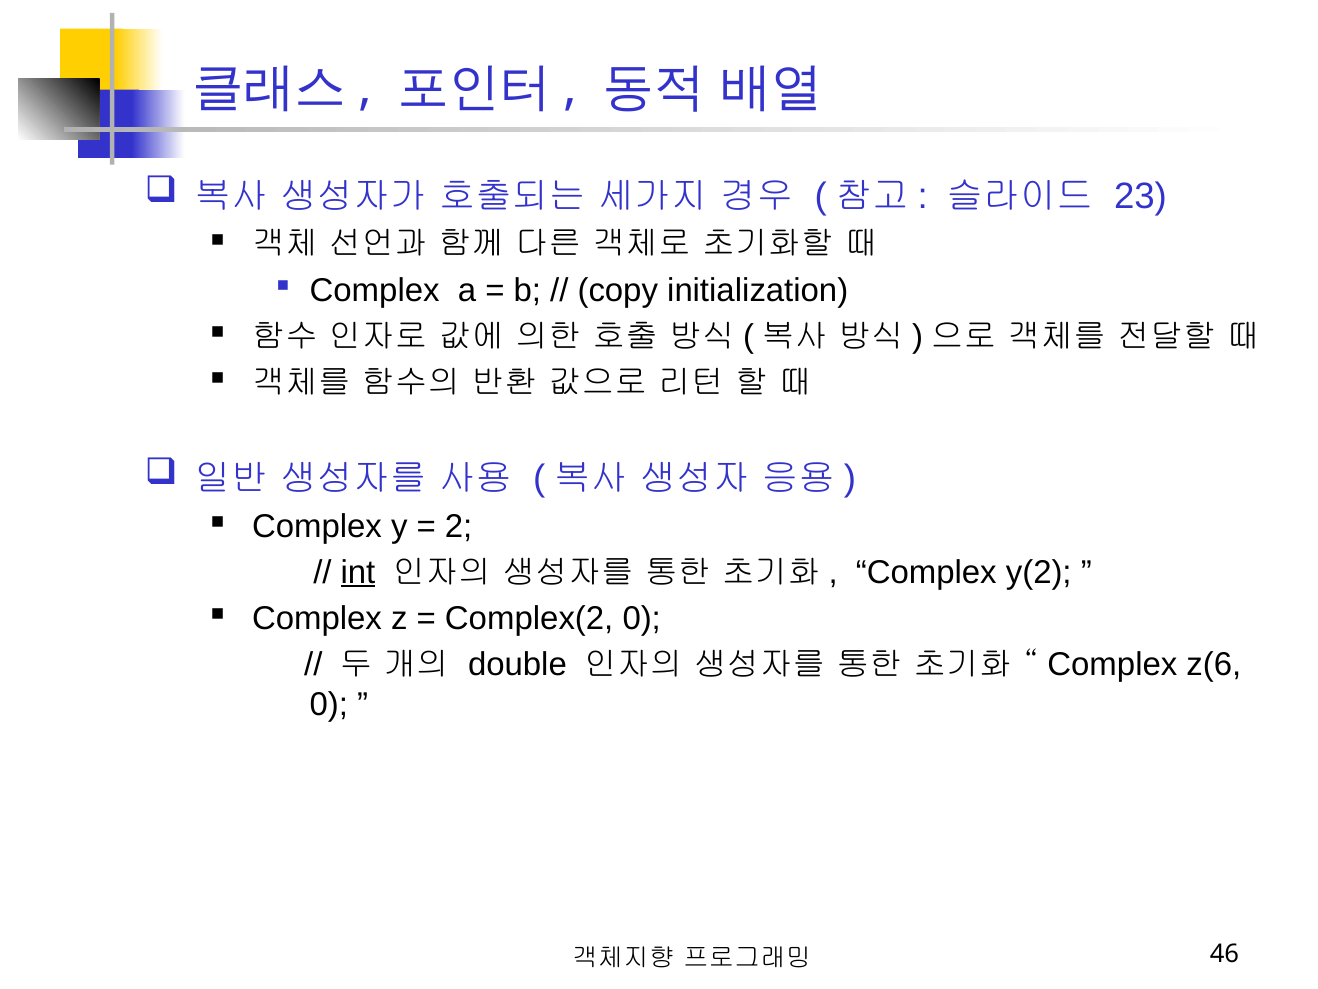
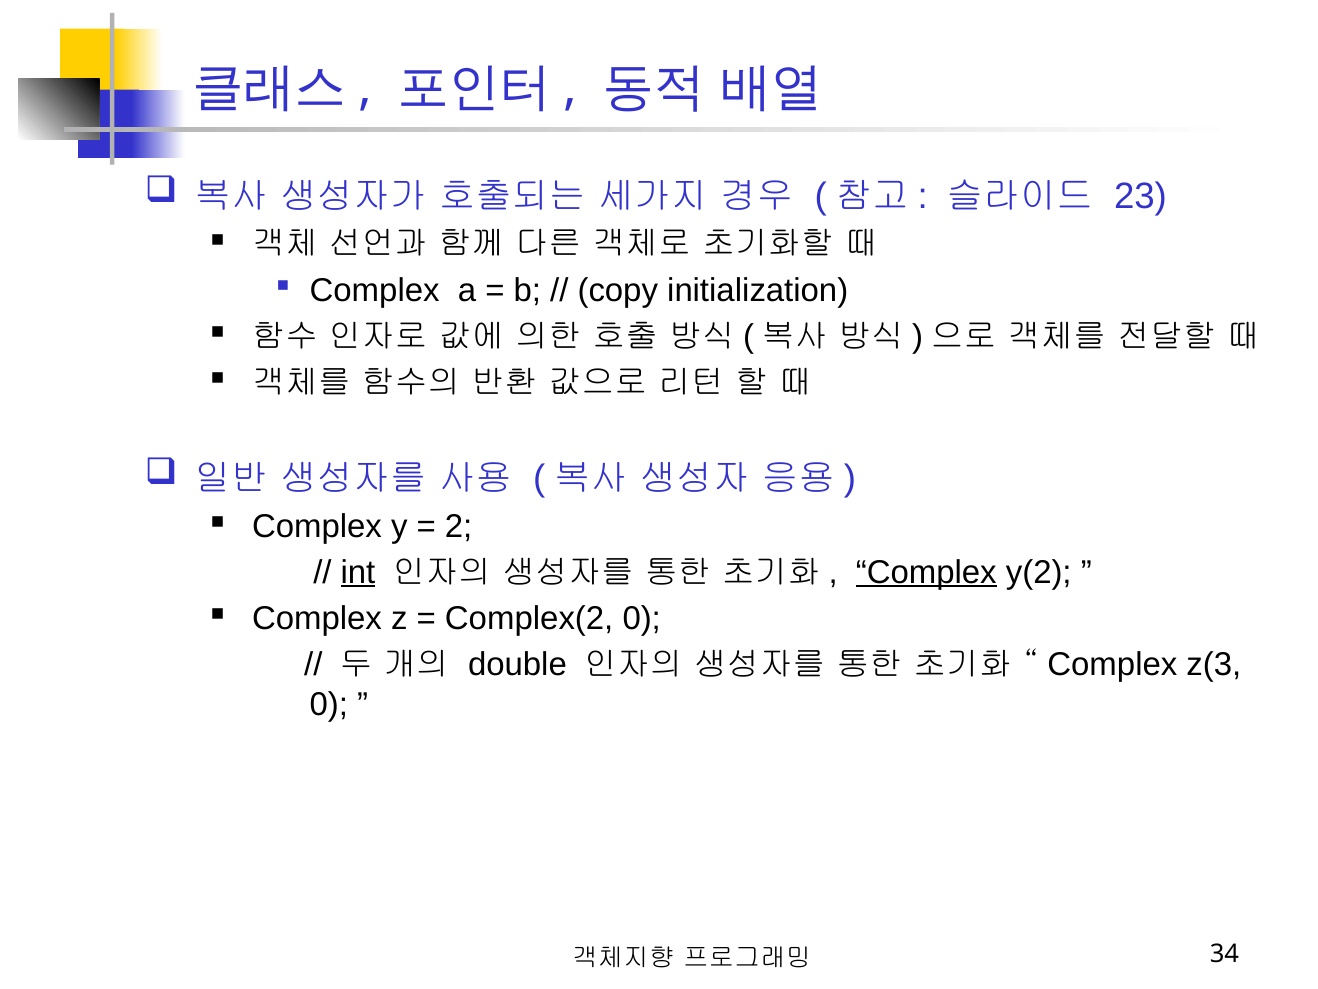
Complex at (926, 572) underline: none -> present
z(6: z(6 -> z(3
46: 46 -> 34
